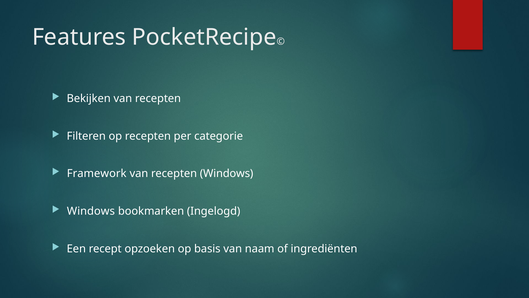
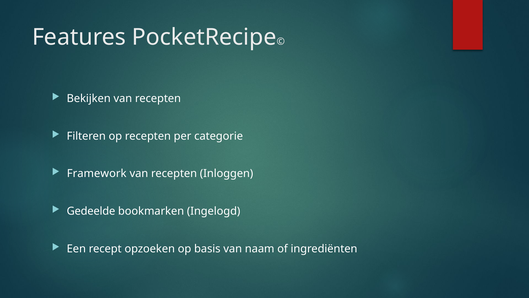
recepten Windows: Windows -> Inloggen
Windows at (91, 211): Windows -> Gedeelde
